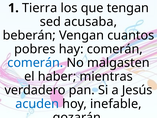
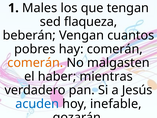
Tierra: Tierra -> Males
acusaba: acusaba -> flaqueza
comerán at (35, 63) colour: blue -> orange
